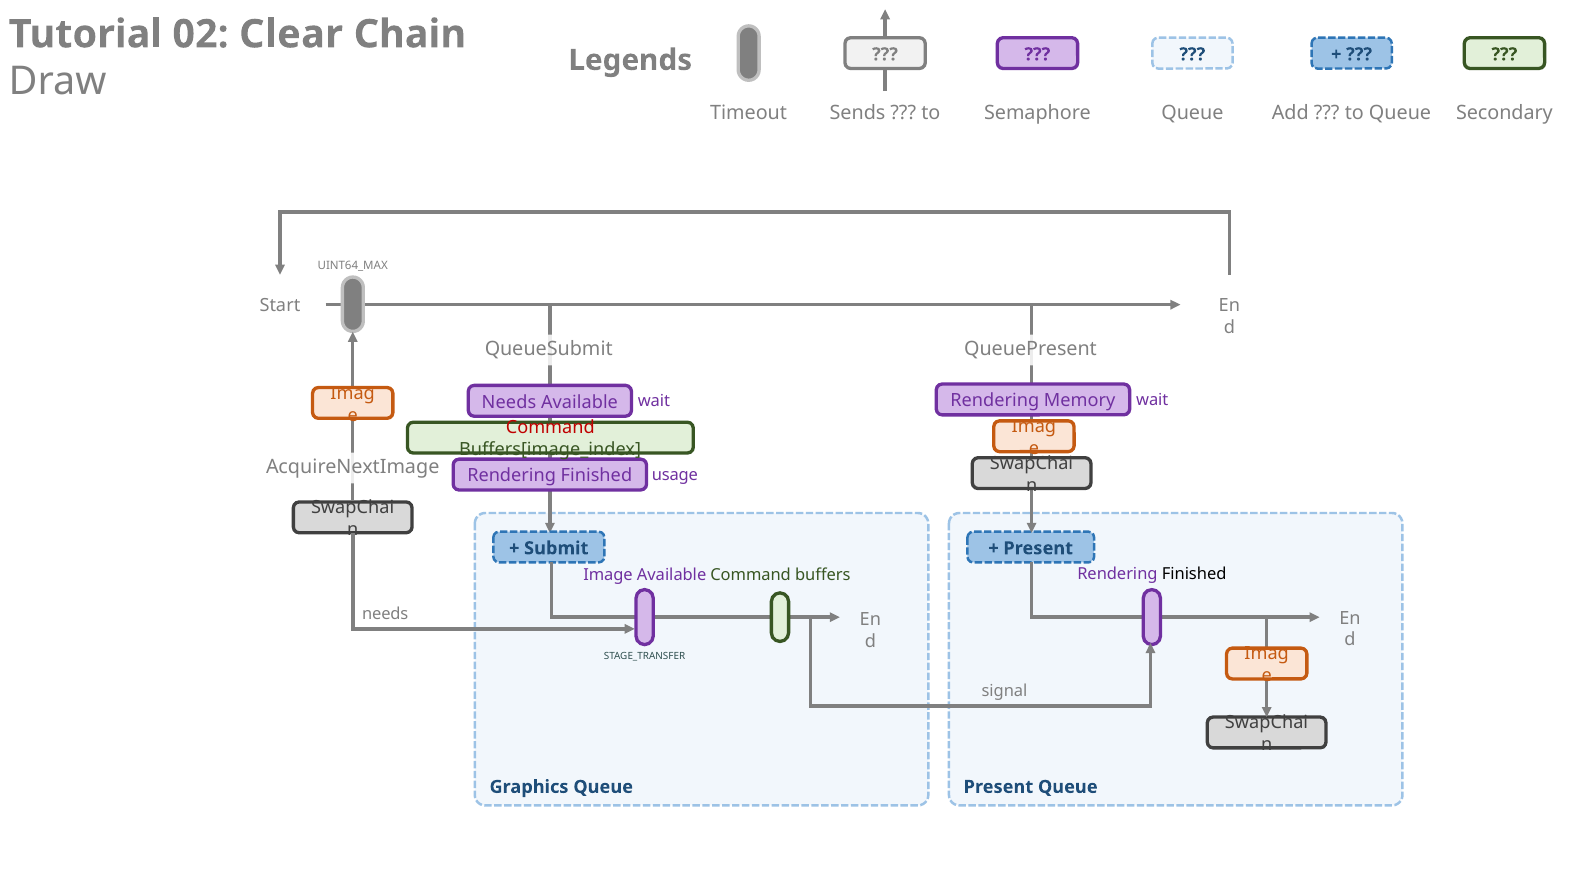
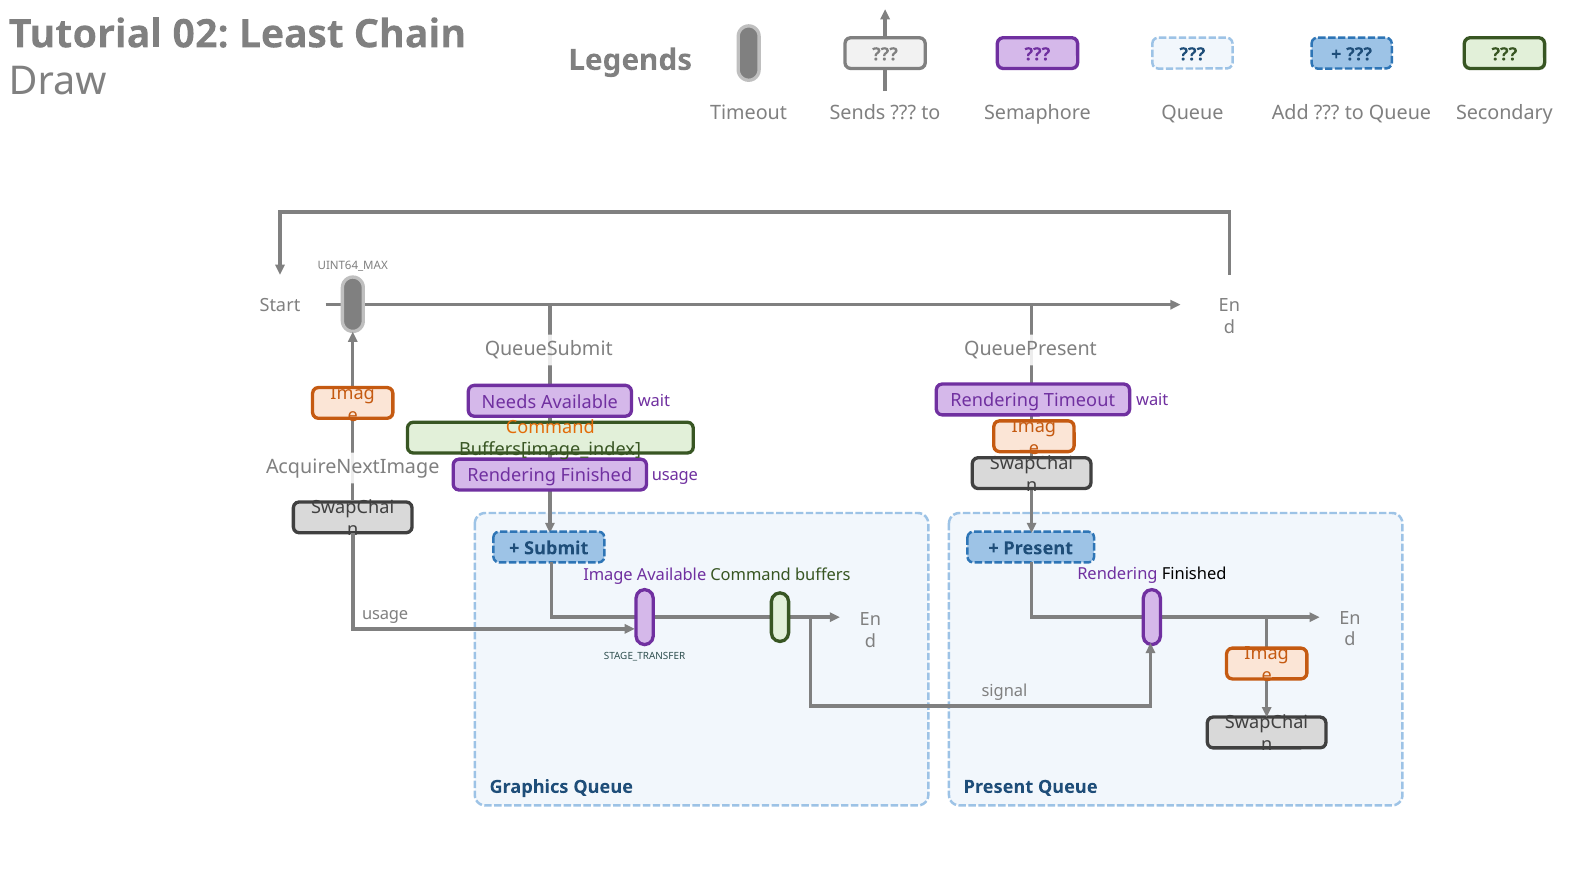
Clear: Clear -> Least
Rendering Memory: Memory -> Timeout
Command at (550, 428) colour: red -> orange
needs at (385, 613): needs -> usage
